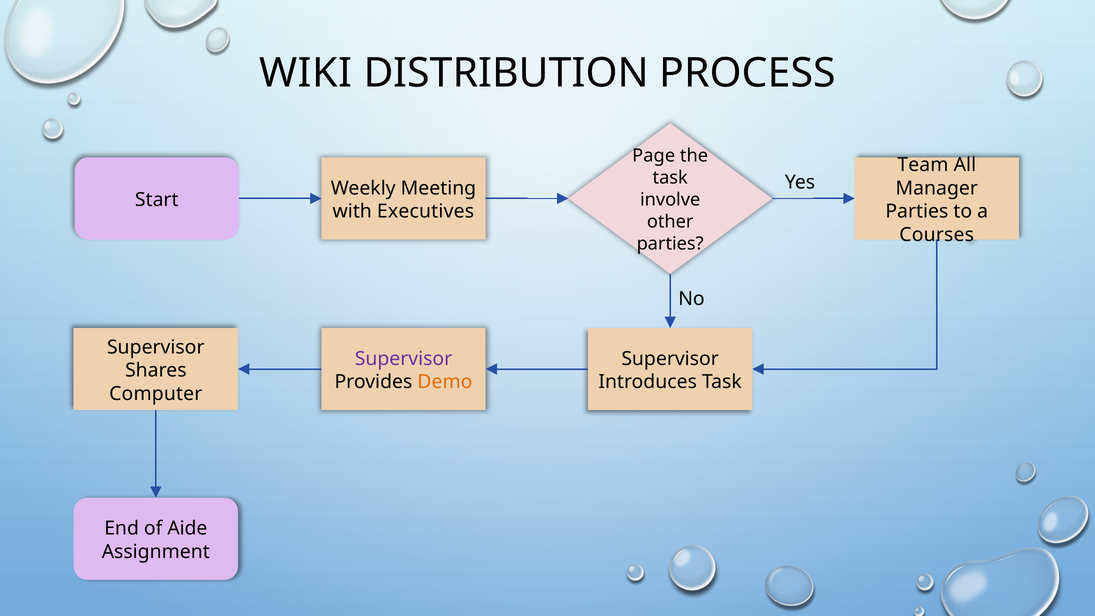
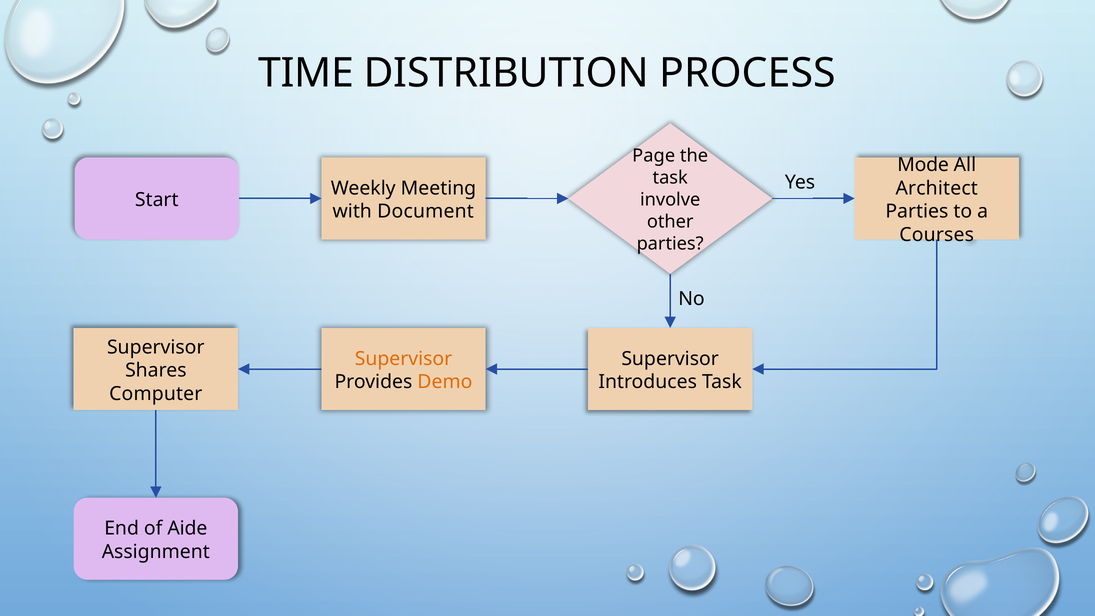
WIKI: WIKI -> TIME
Team: Team -> Mode
Manager: Manager -> Architect
Executives: Executives -> Document
Supervisor at (404, 359) colour: purple -> orange
